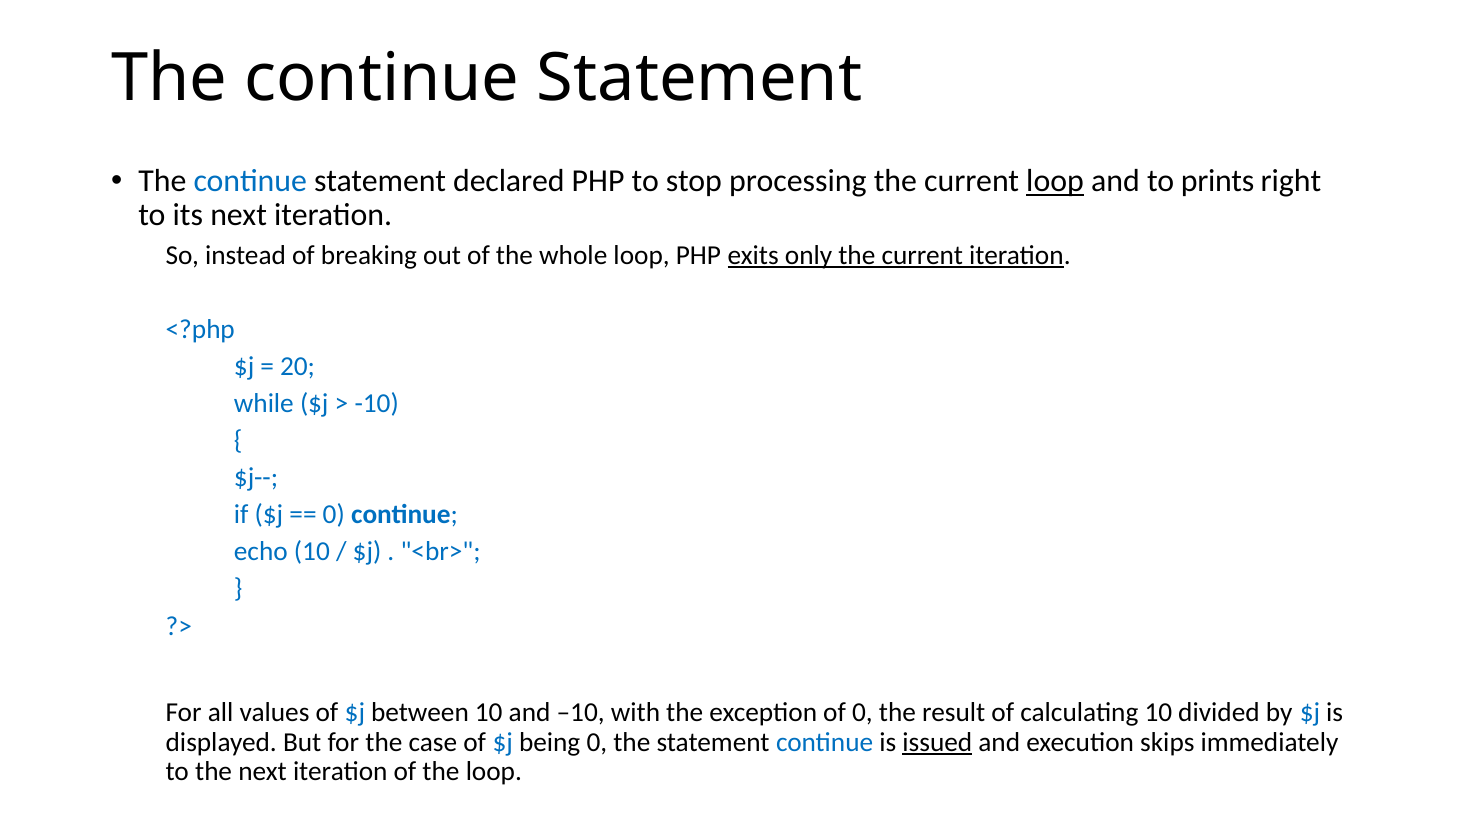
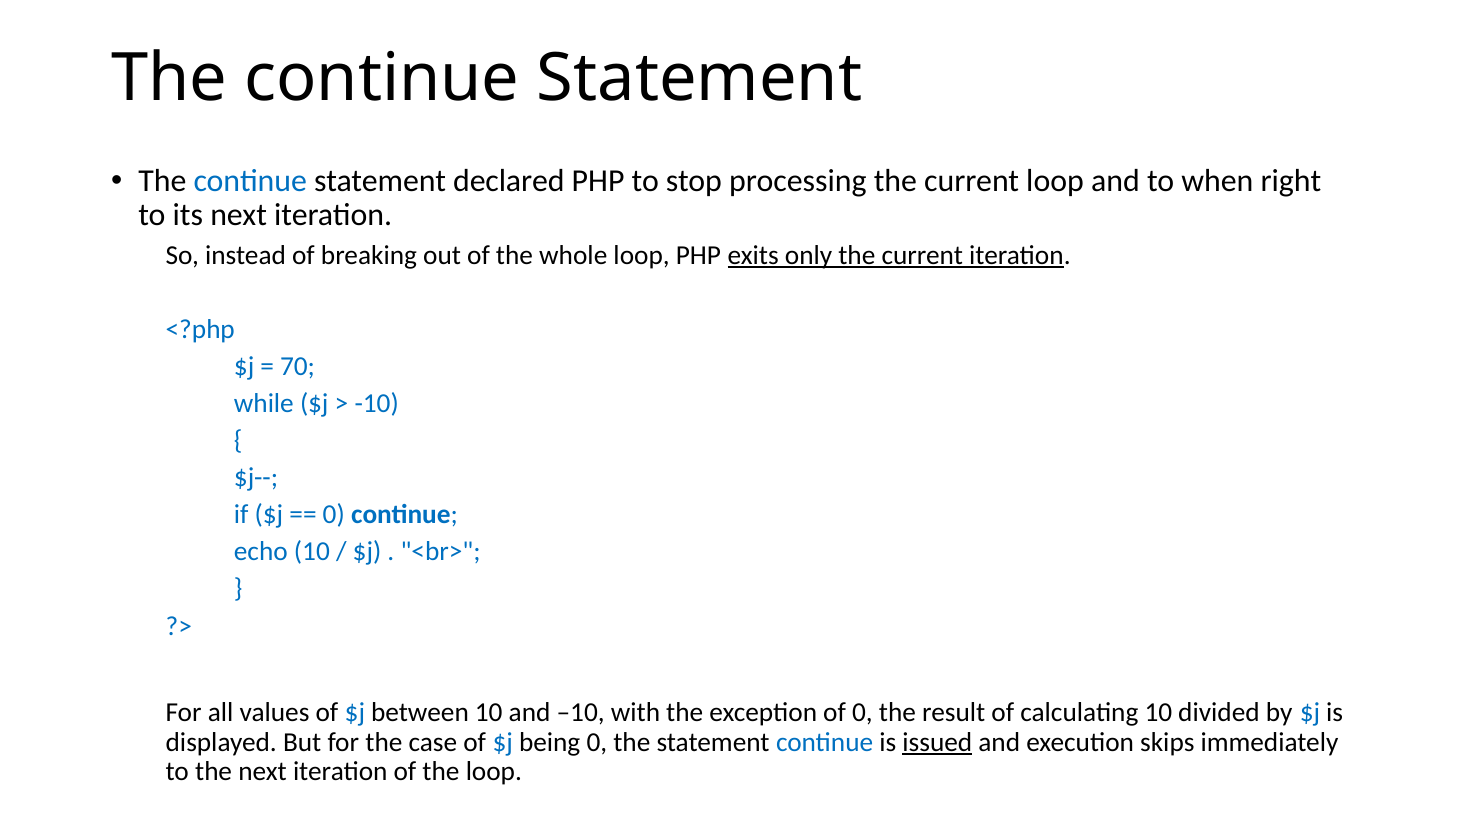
loop at (1055, 181) underline: present -> none
prints: prints -> when
20: 20 -> 70
